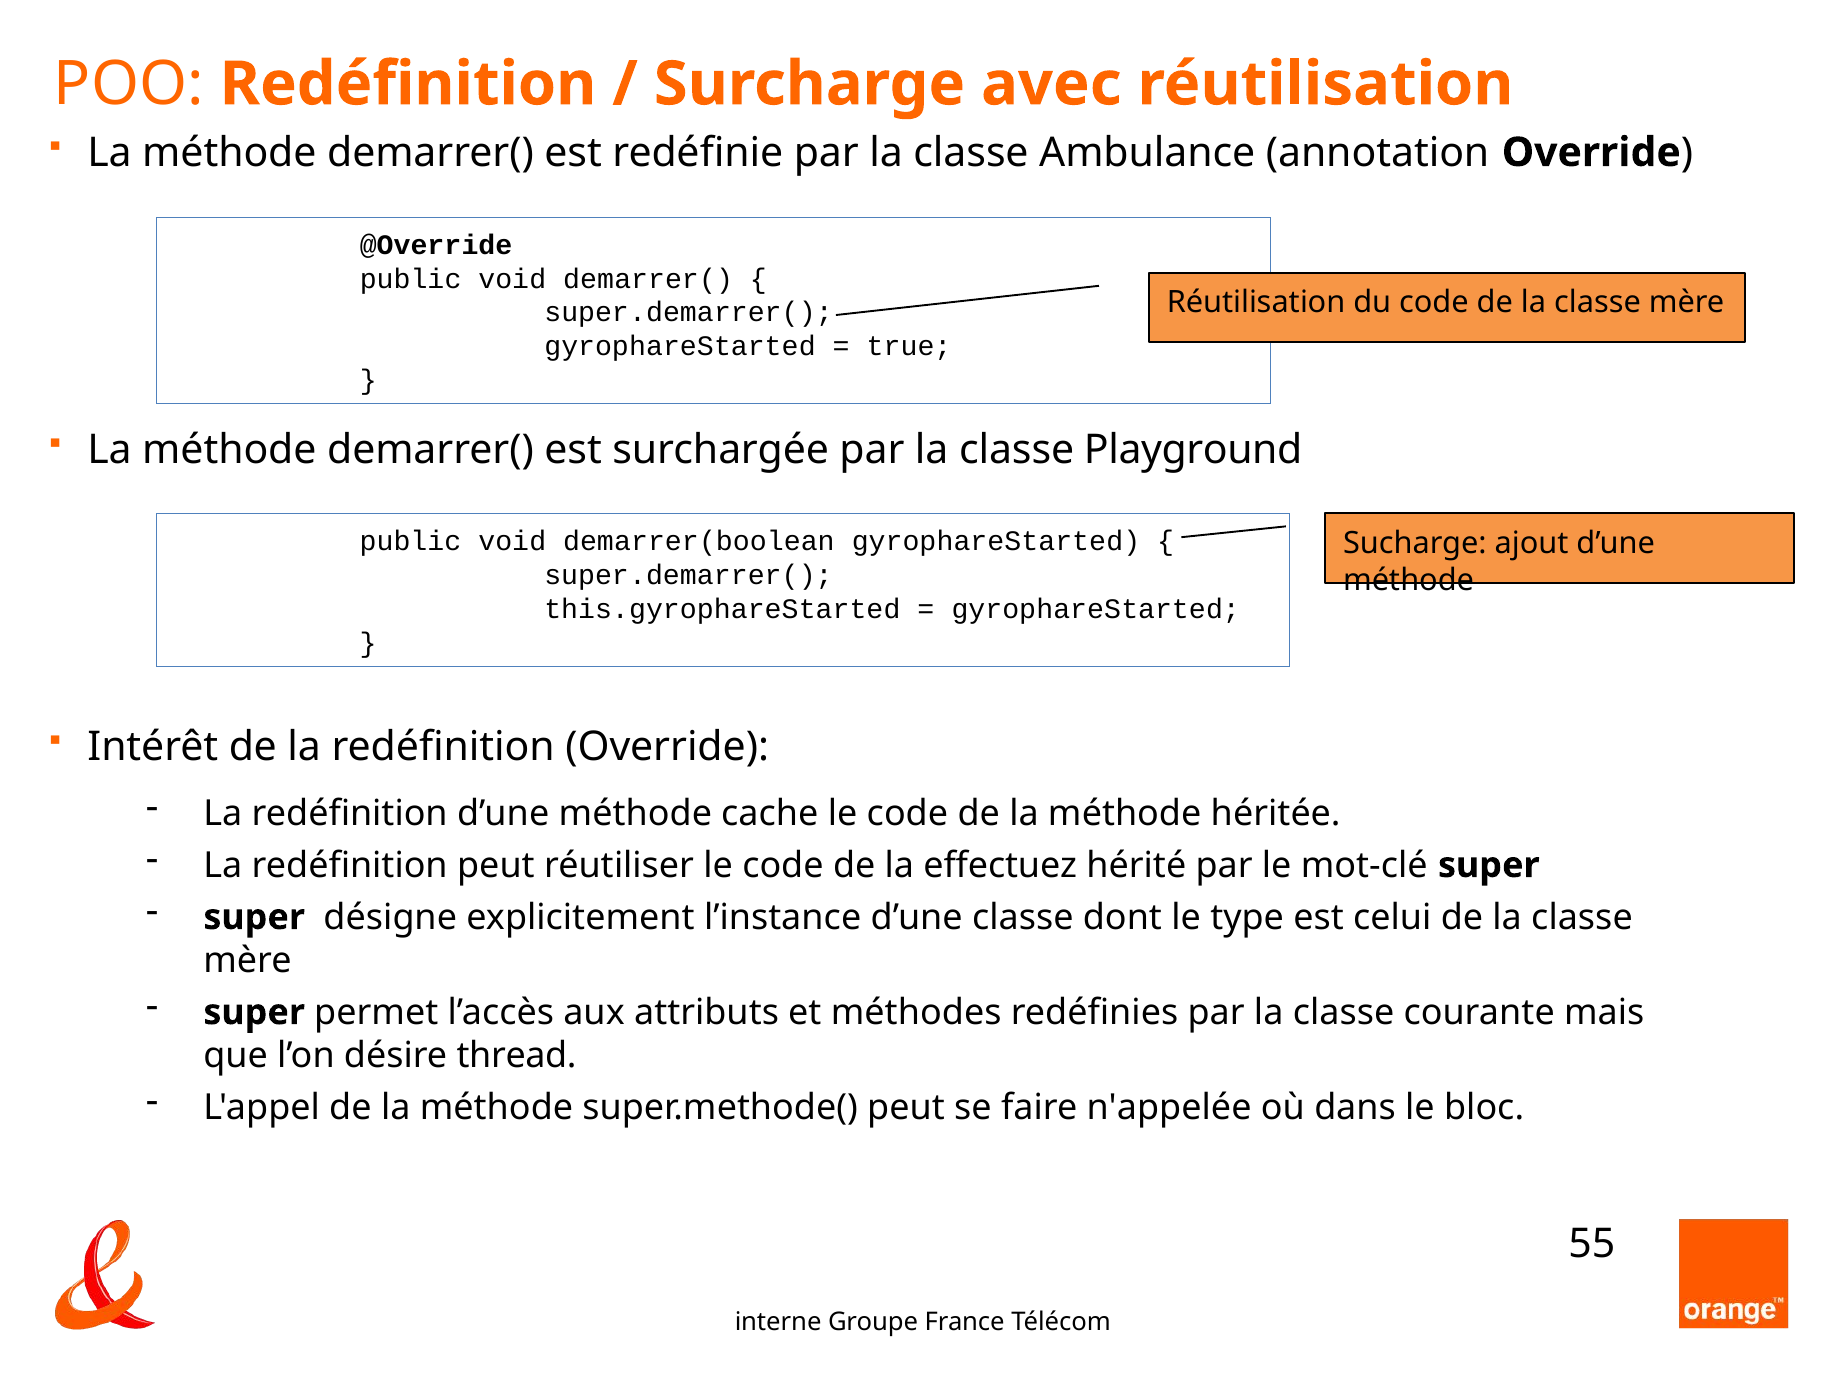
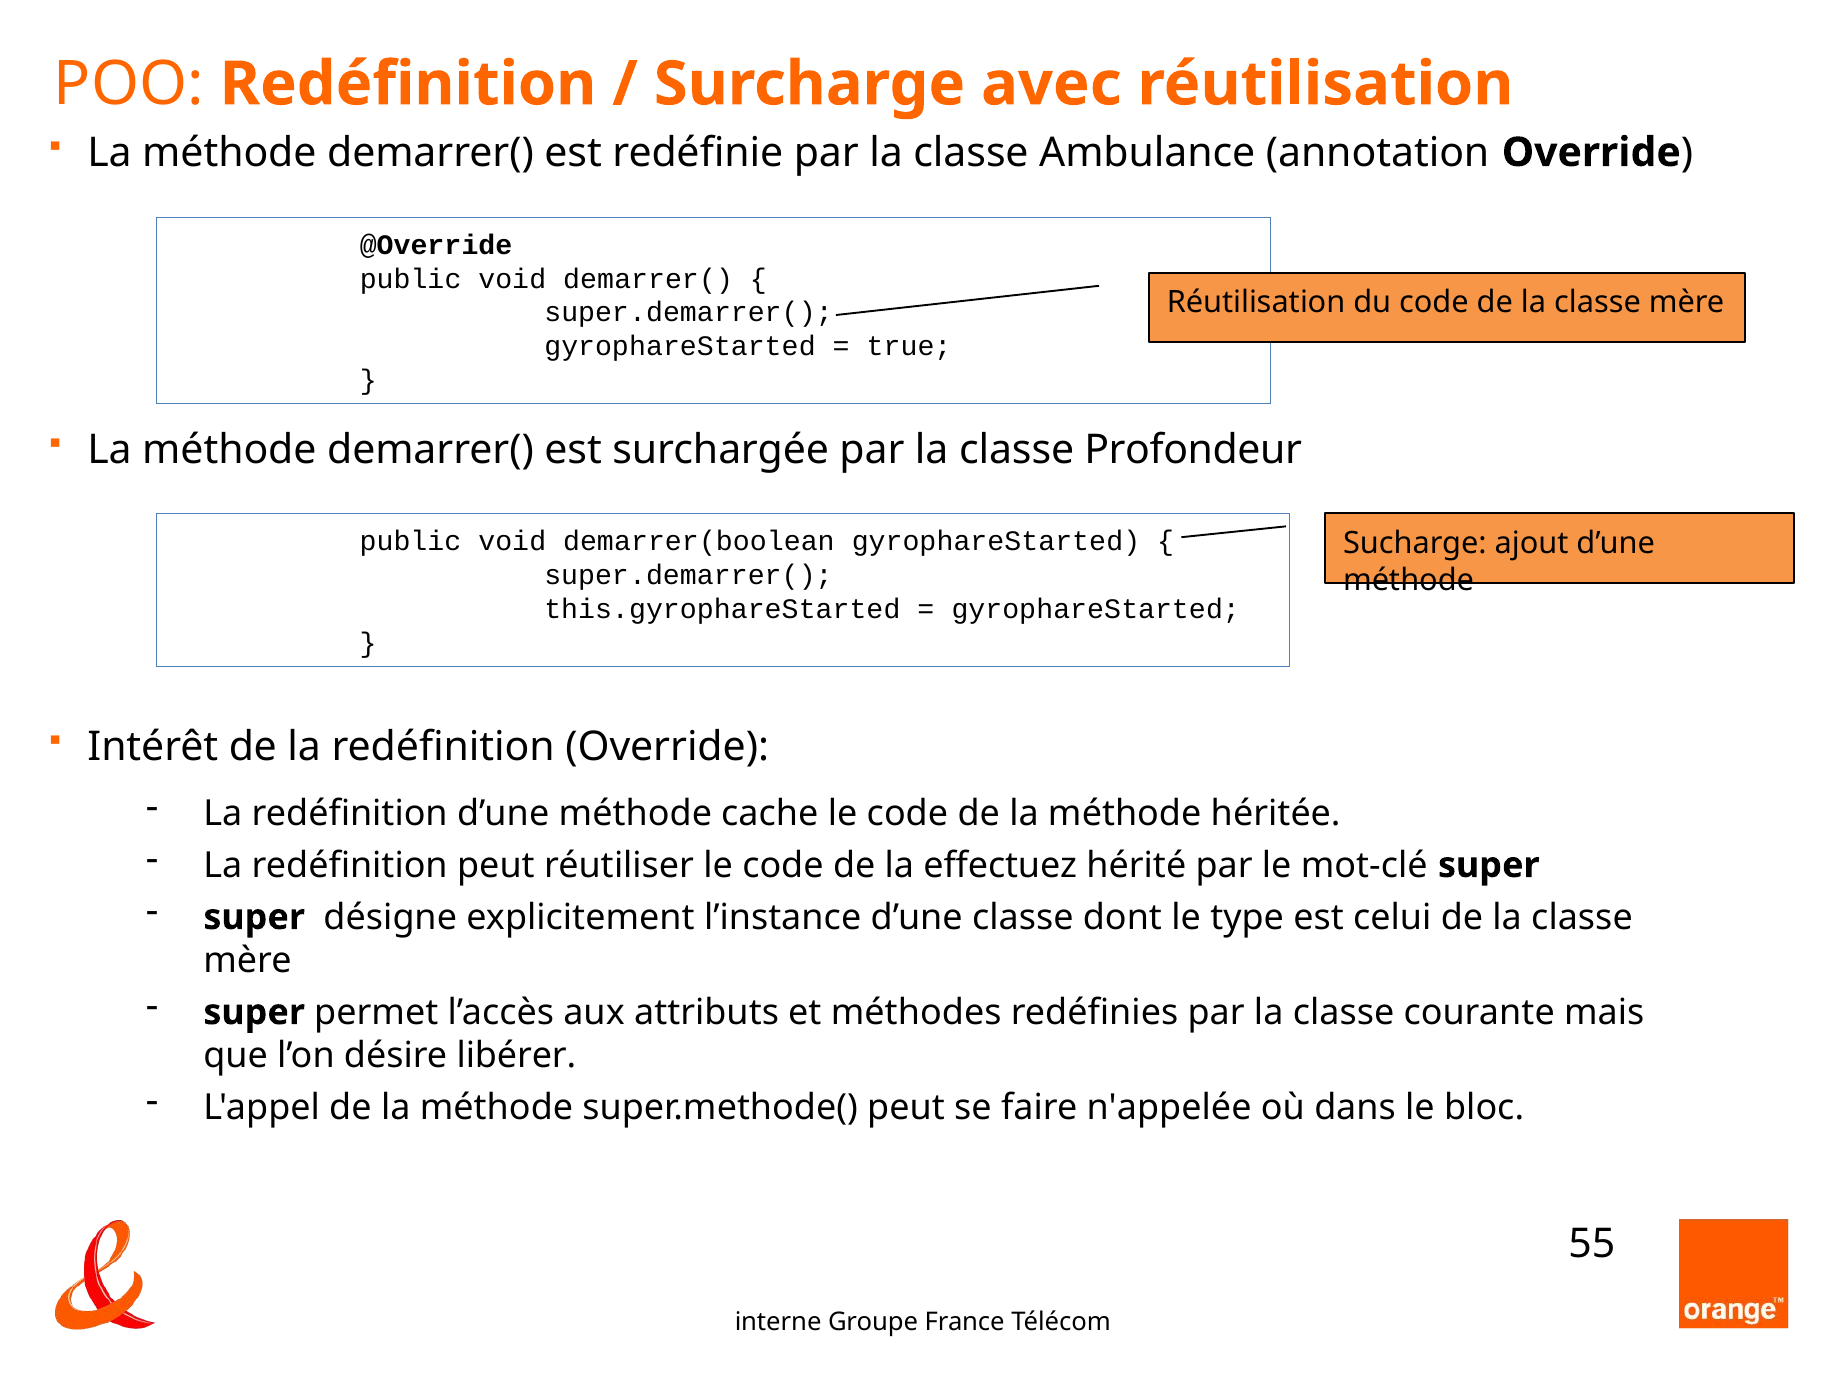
Playground: Playground -> Profondeur
thread: thread -> libérer
